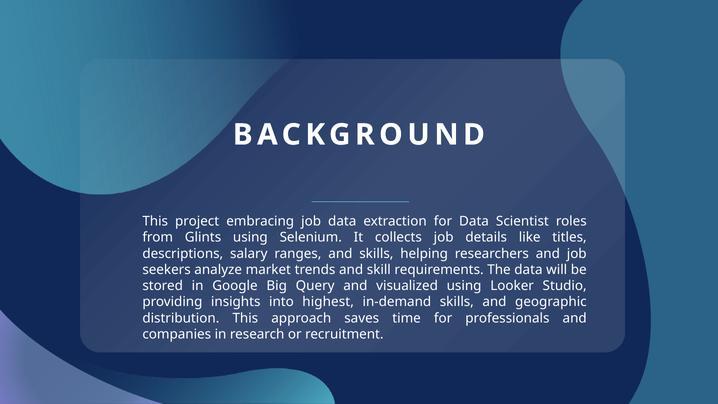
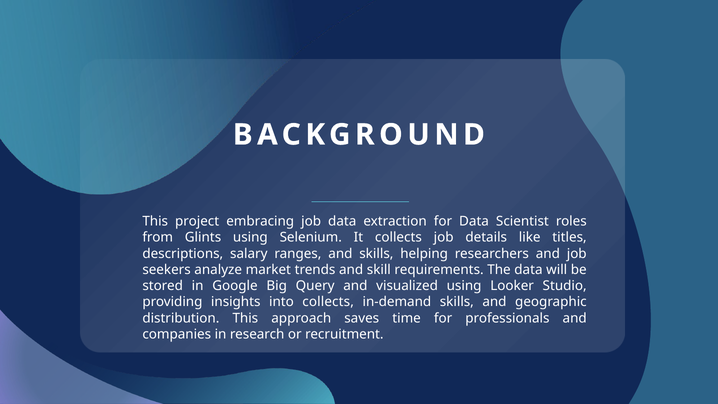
into highest: highest -> collects
